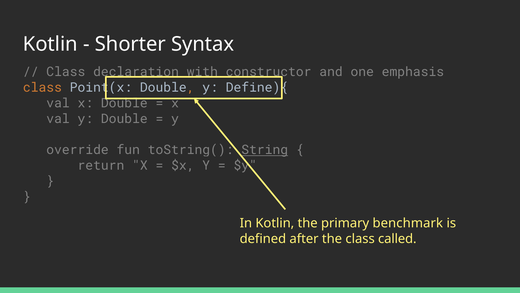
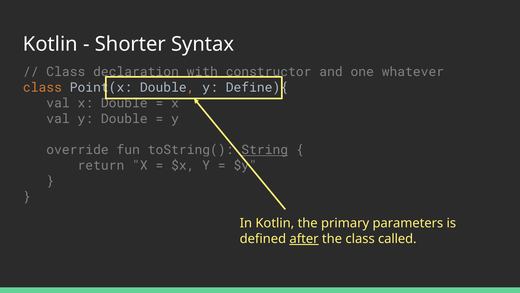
emphasis: emphasis -> whatever
benchmark: benchmark -> parameters
after underline: none -> present
